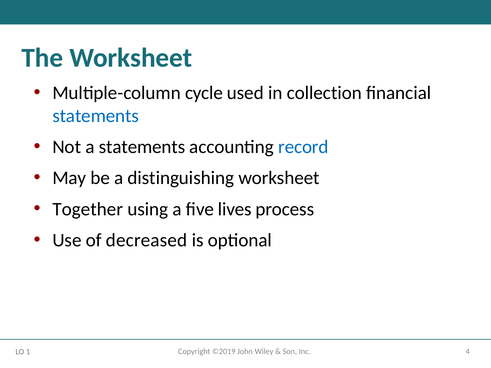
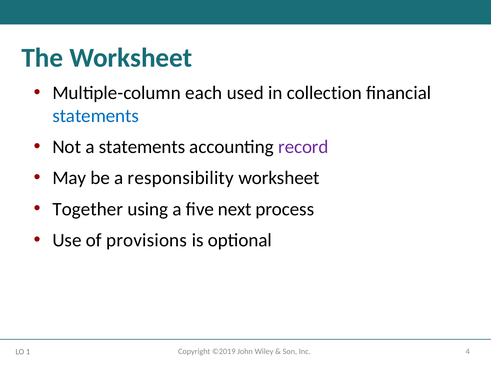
cycle: cycle -> each
record colour: blue -> purple
distinguishing: distinguishing -> responsibility
lives: lives -> next
decreased: decreased -> provisions
